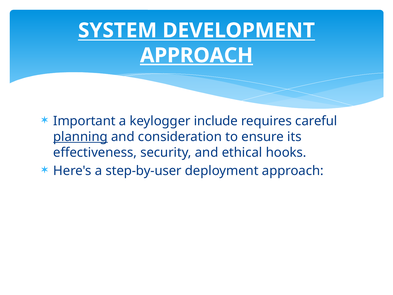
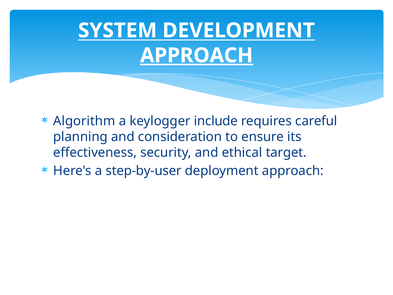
Important: Important -> Algorithm
planning underline: present -> none
hooks: hooks -> target
